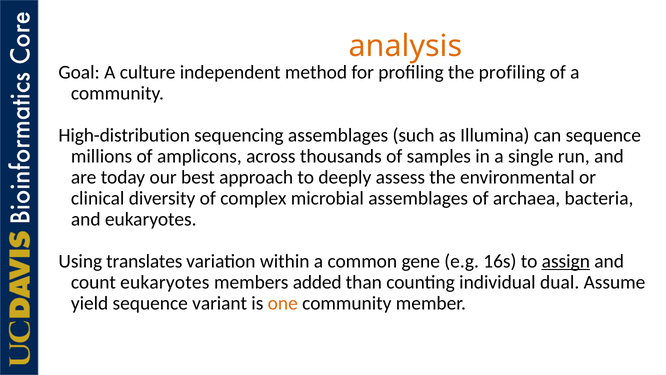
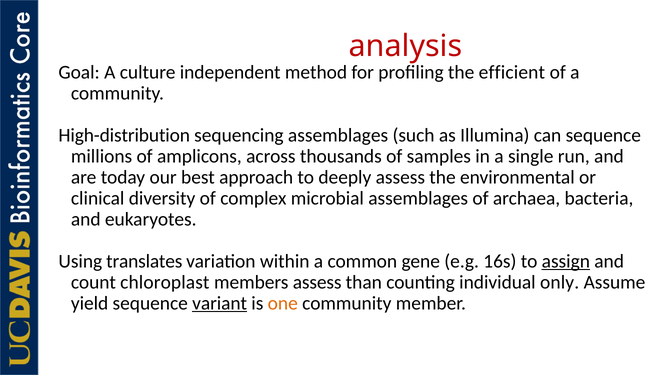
analysis colour: orange -> red
the profiling: profiling -> efficient
count eukaryotes: eukaryotes -> chloroplast
members added: added -> assess
dual: dual -> only
variant underline: none -> present
